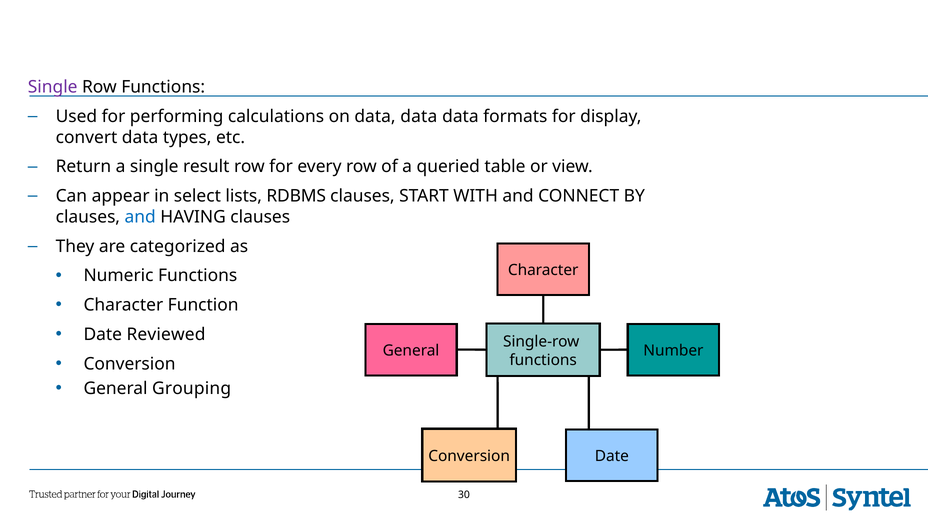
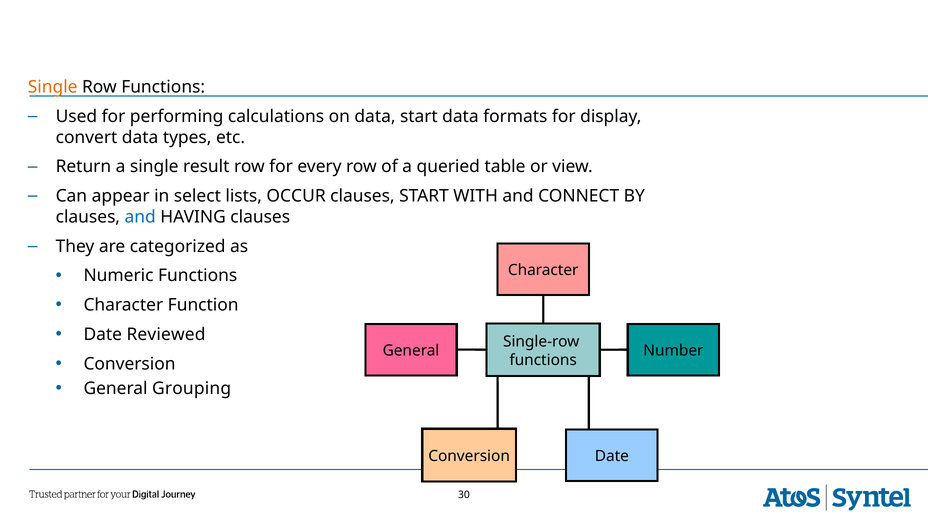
Single at (53, 87) colour: purple -> orange
on data data: data -> start
RDBMS: RDBMS -> OCCUR
